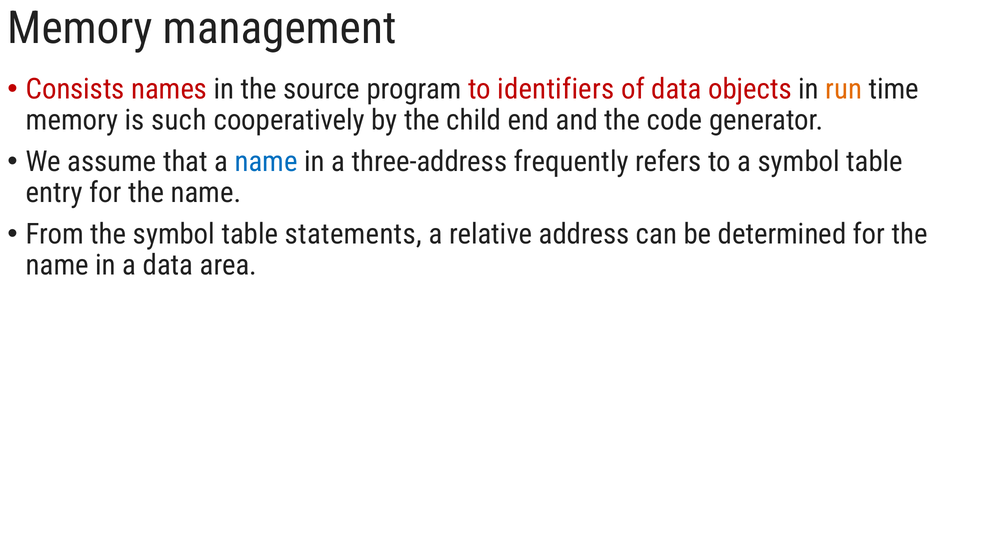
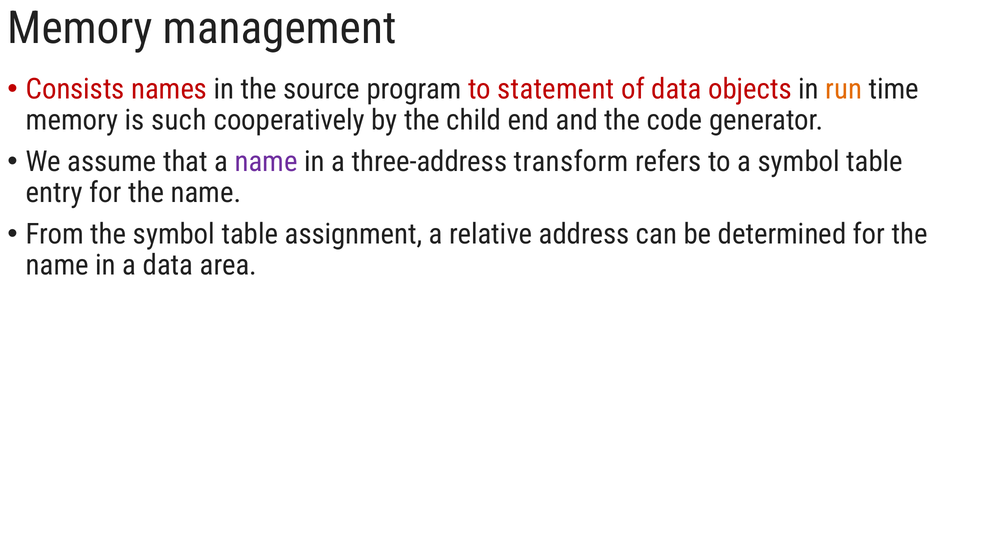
identifiers: identifiers -> statement
name at (266, 162) colour: blue -> purple
frequently: frequently -> transform
statements: statements -> assignment
